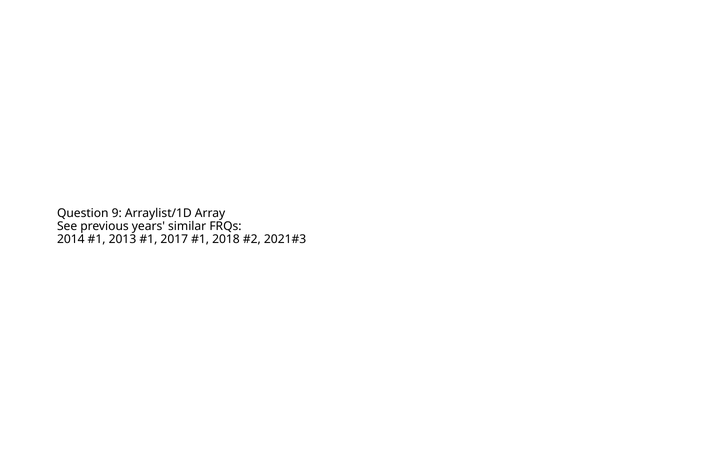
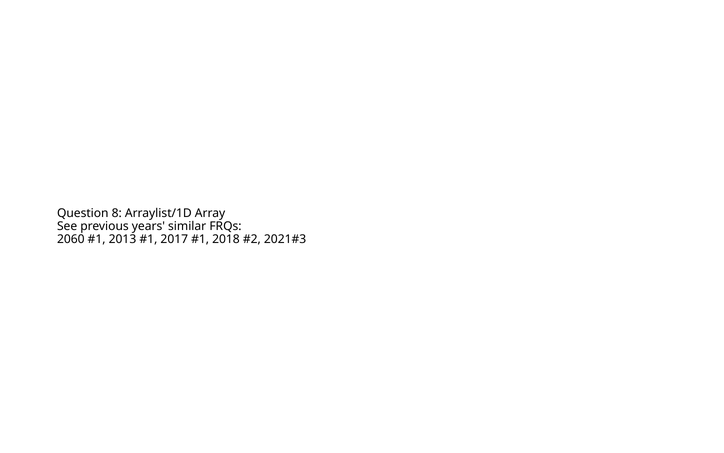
9: 9 -> 8
2014: 2014 -> 2060
